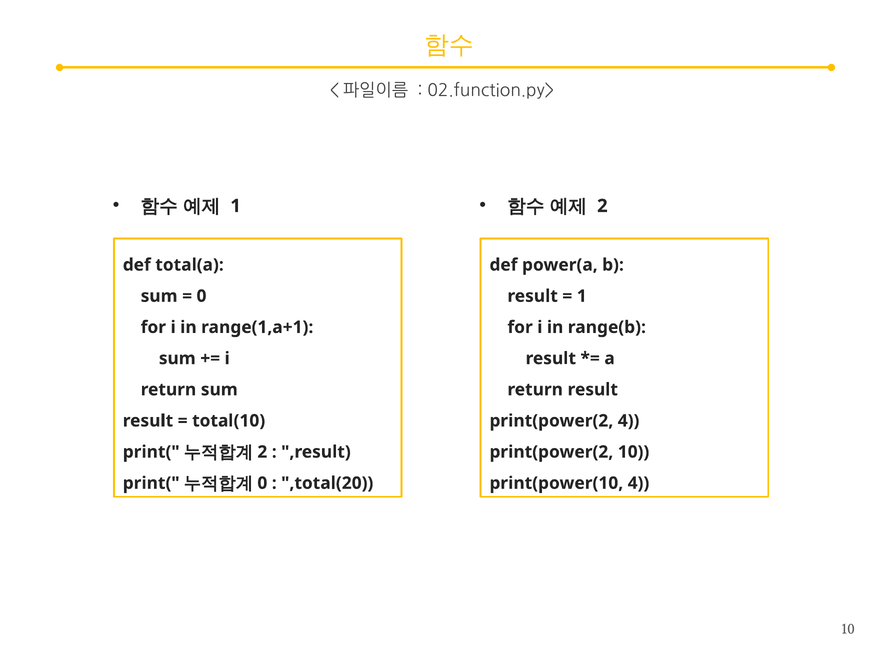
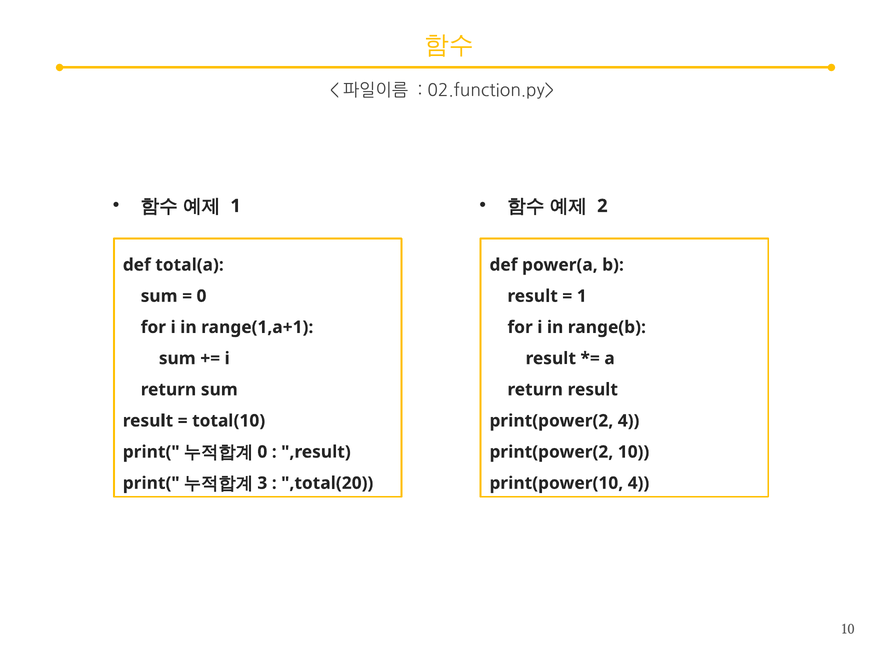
2 at (262, 452): 2 -> 0
0 at (262, 483): 0 -> 3
